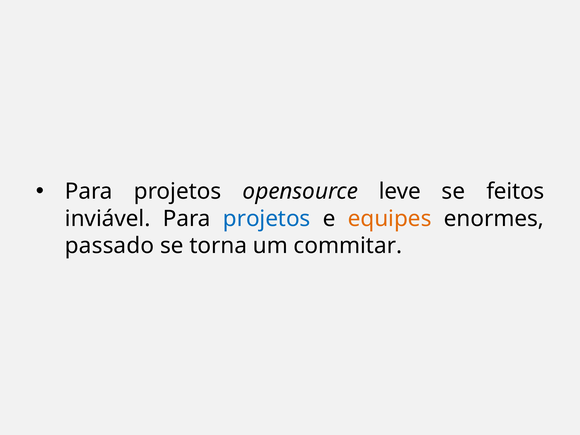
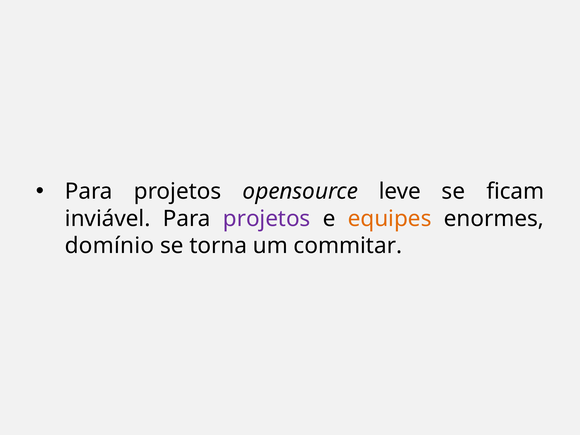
feitos: feitos -> ficam
projetos at (267, 219) colour: blue -> purple
passado: passado -> domínio
